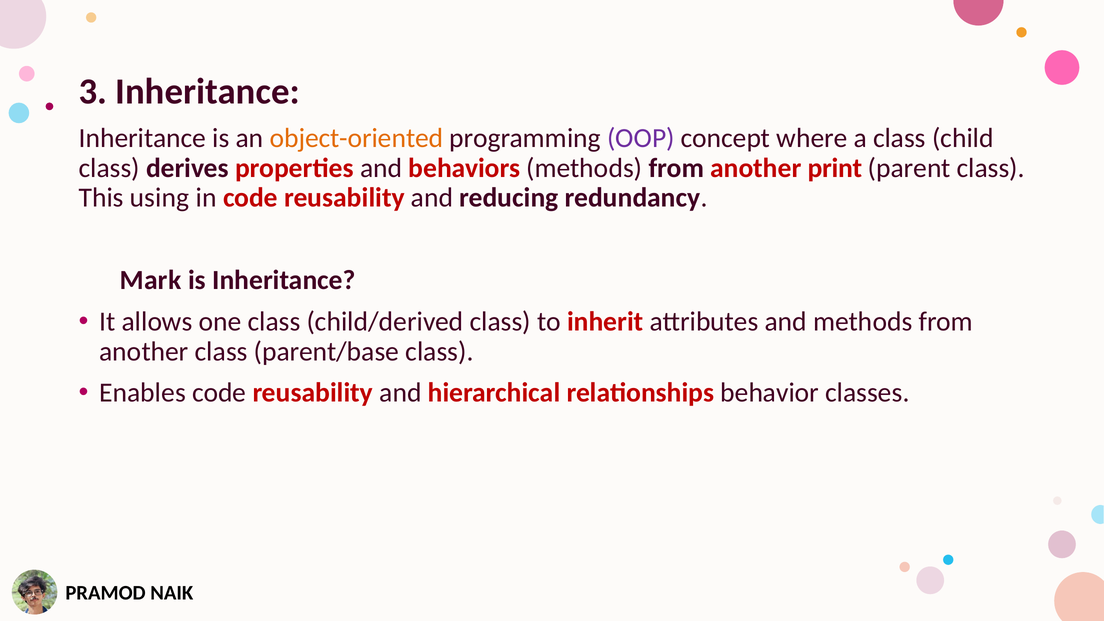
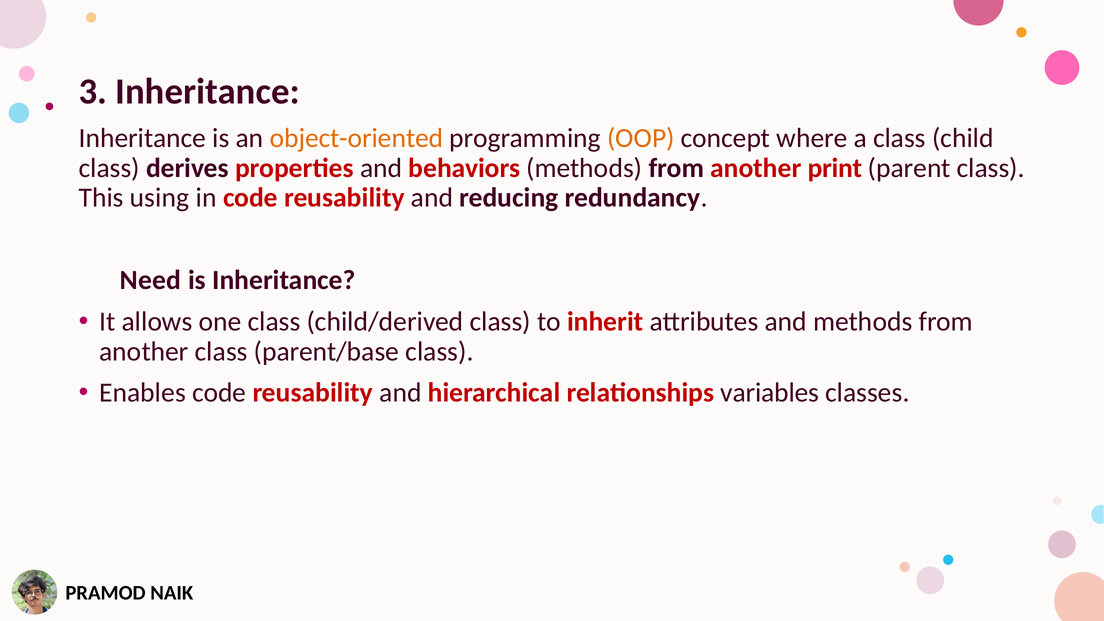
OOP colour: purple -> orange
Mark: Mark -> Need
behavior: behavior -> variables
